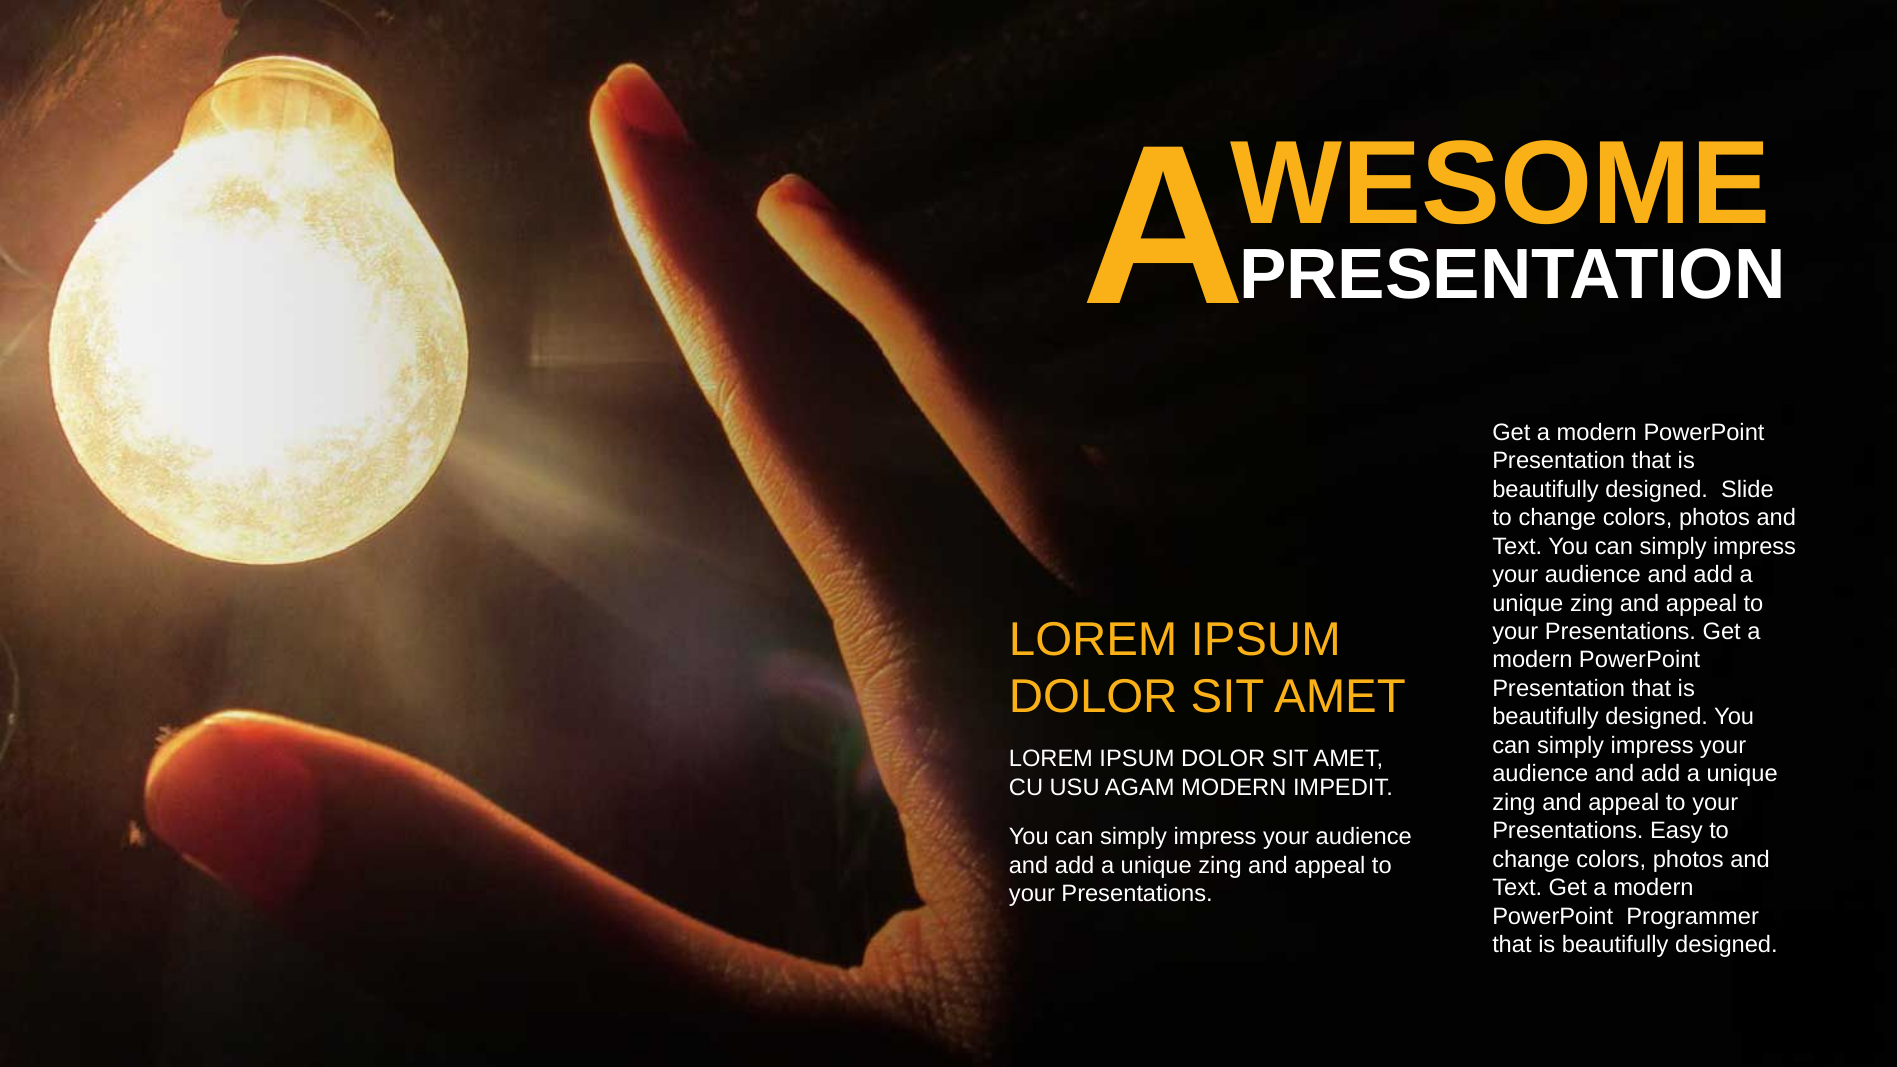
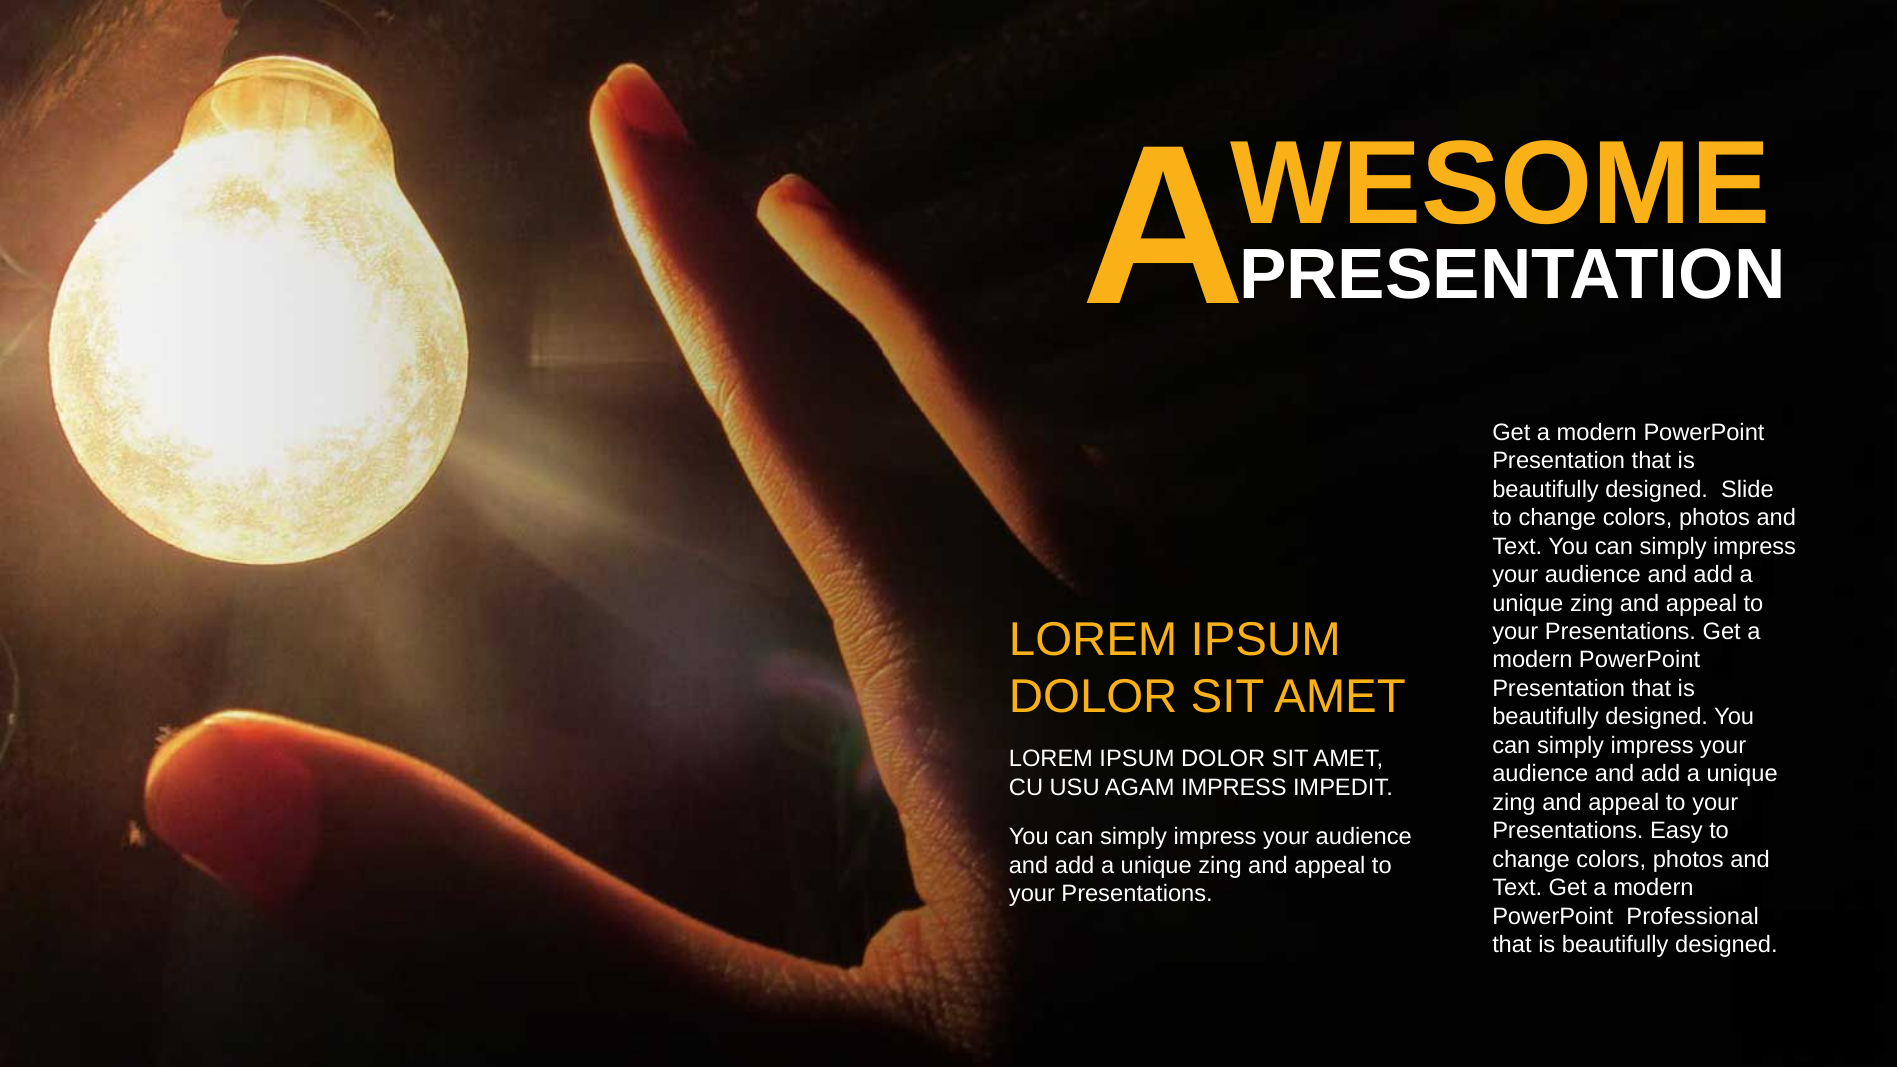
AGAM MODERN: MODERN -> IMPRESS
Programmer: Programmer -> Professional
